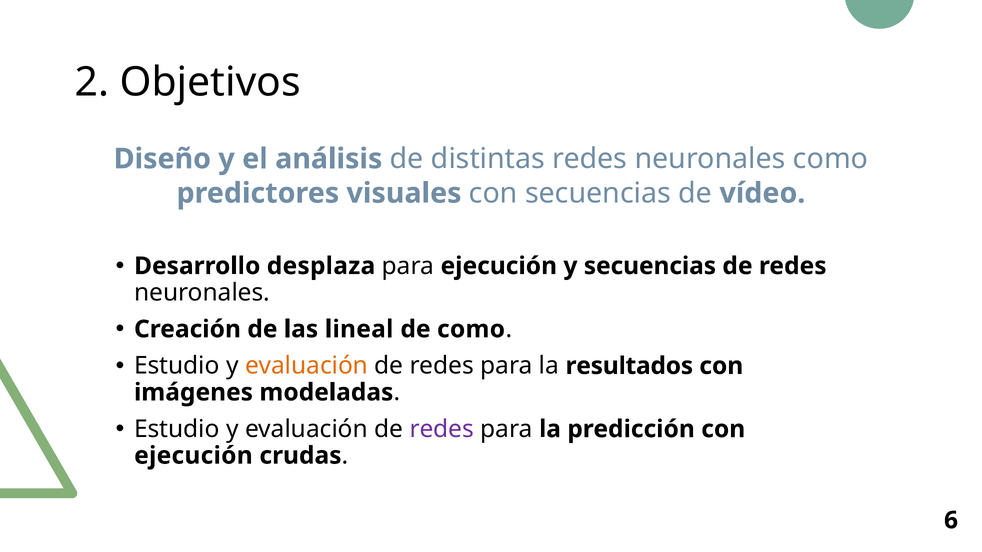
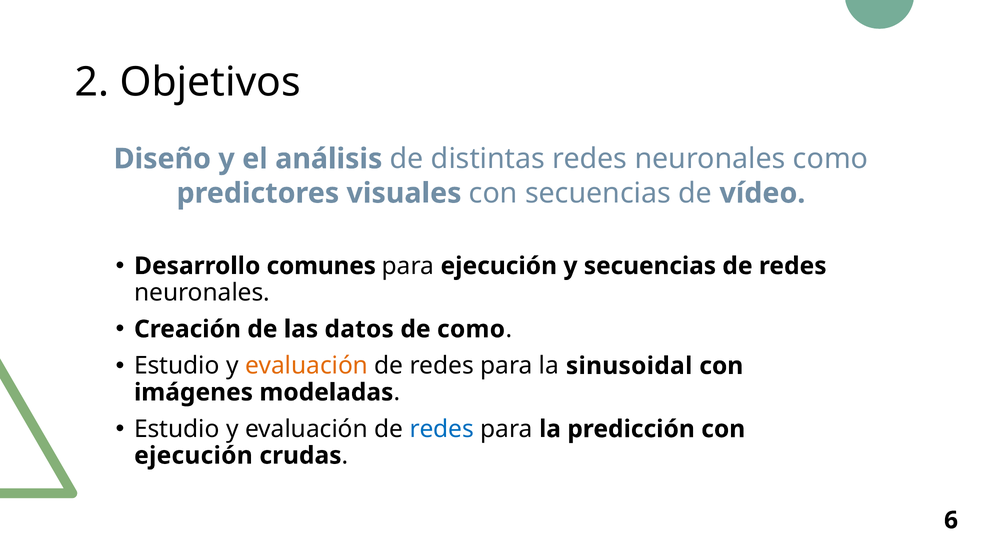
desplaza: desplaza -> comunes
lineal: lineal -> datos
resultados: resultados -> sinusoidal
redes at (442, 429) colour: purple -> blue
